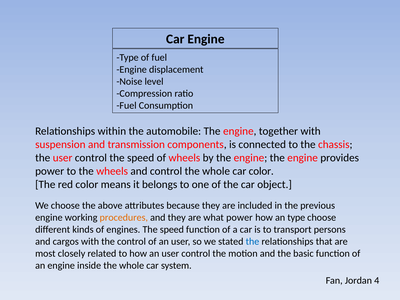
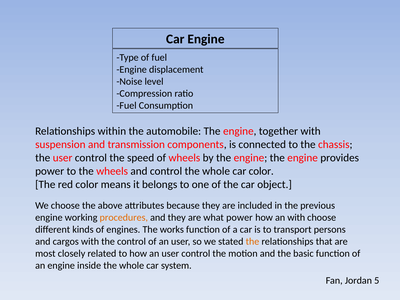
an type: type -> with
engines The speed: speed -> works
the at (252, 242) colour: blue -> orange
4: 4 -> 5
